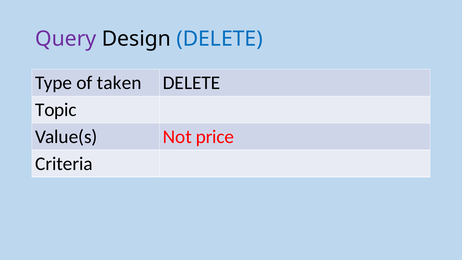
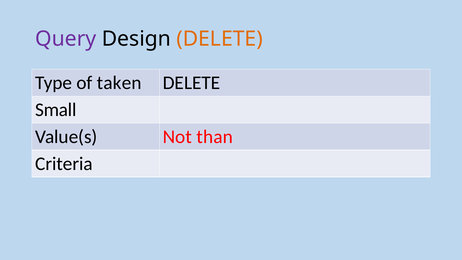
DELETE at (220, 39) colour: blue -> orange
Topic: Topic -> Small
price: price -> than
